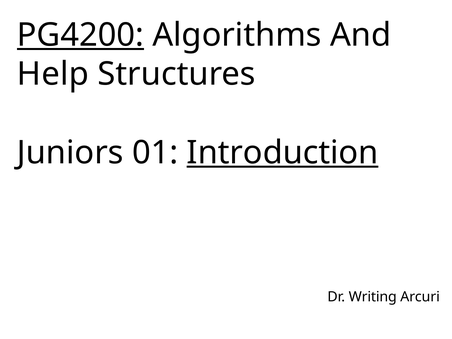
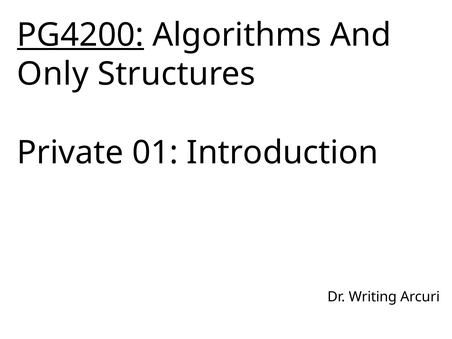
Help: Help -> Only
Juniors: Juniors -> Private
Introduction underline: present -> none
